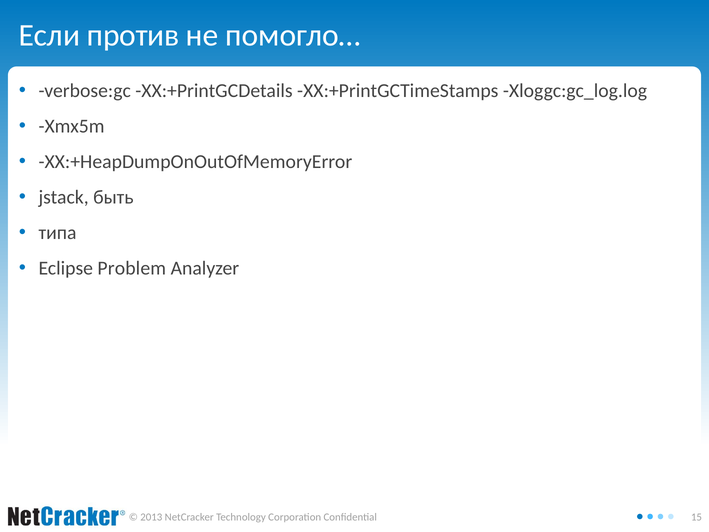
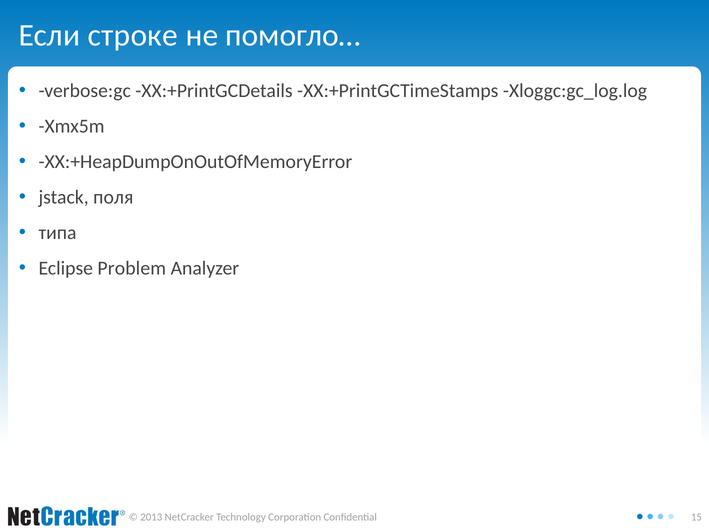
против: против -> строке
быть: быть -> поля
